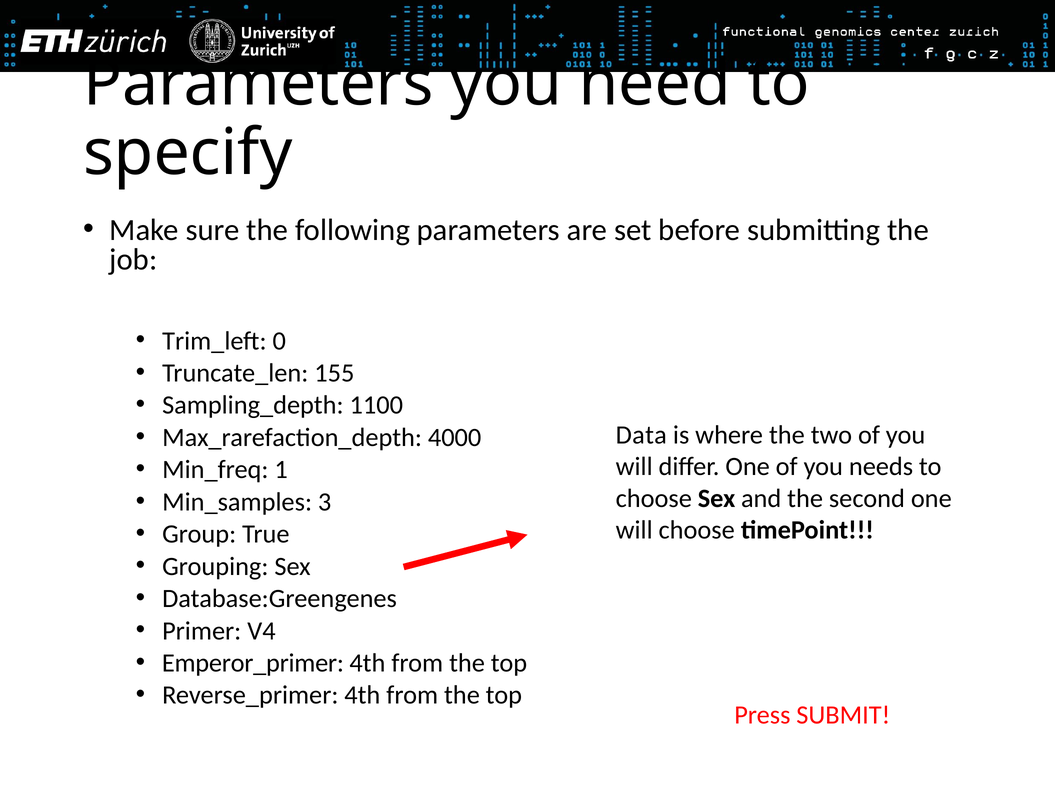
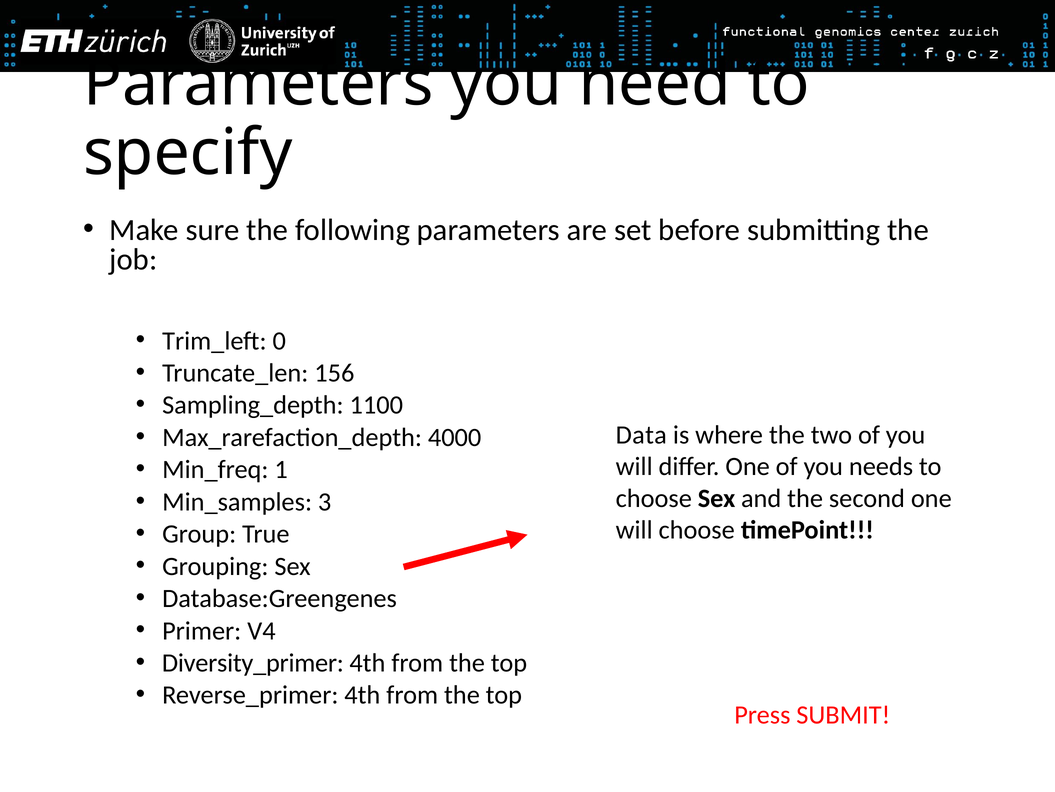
155: 155 -> 156
Emperor_primer: Emperor_primer -> Diversity_primer
